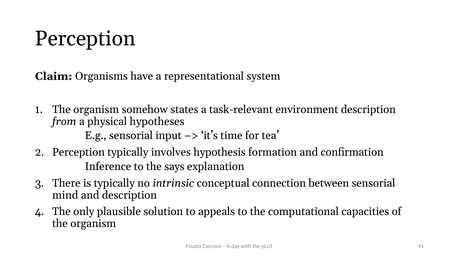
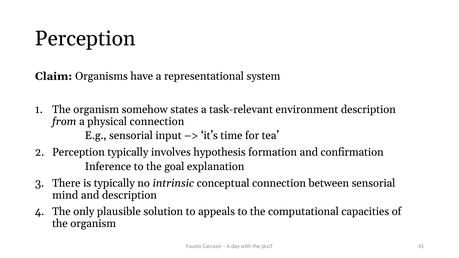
physical hypotheses: hypotheses -> connection
says: says -> goal
